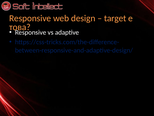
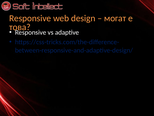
target: target -> могат
